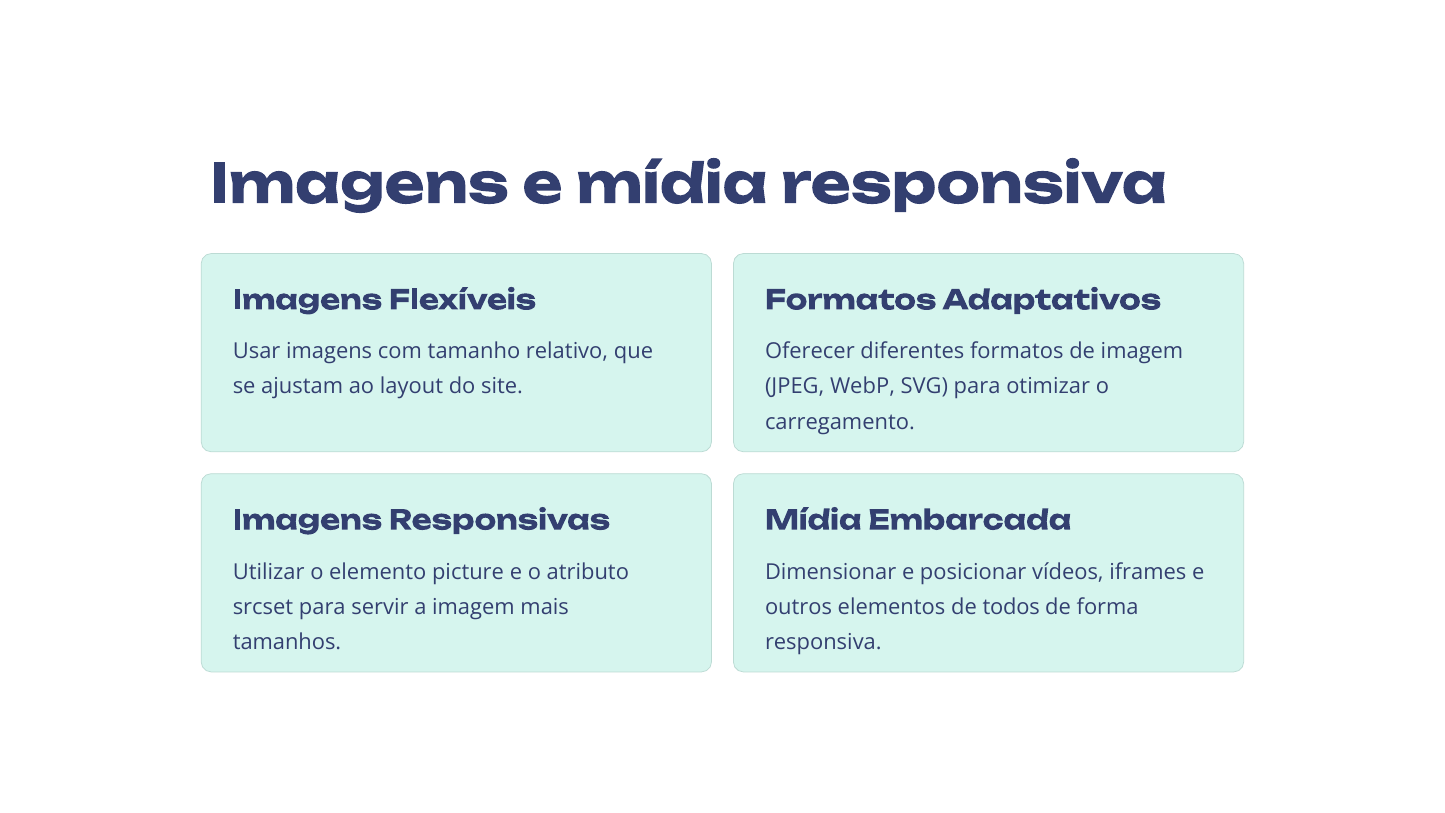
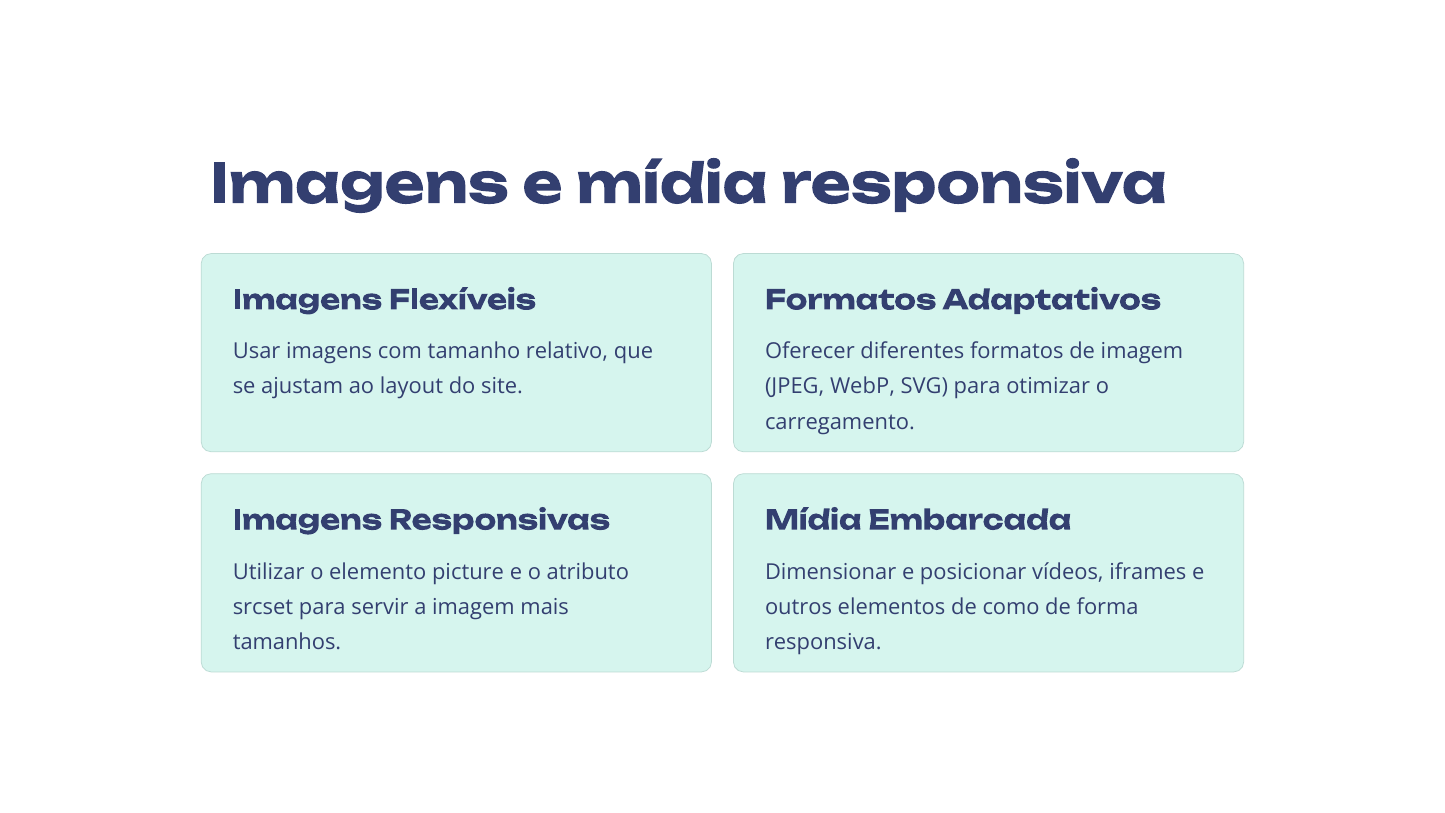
todos: todos -> como
